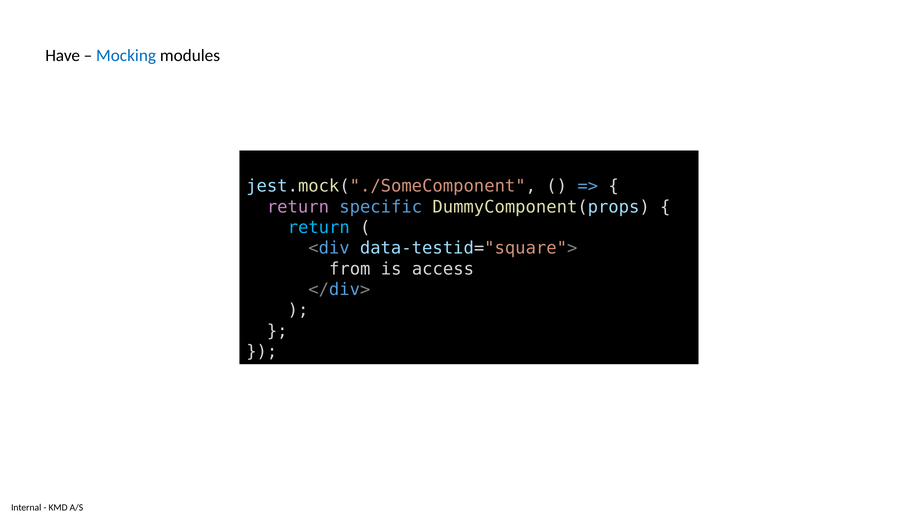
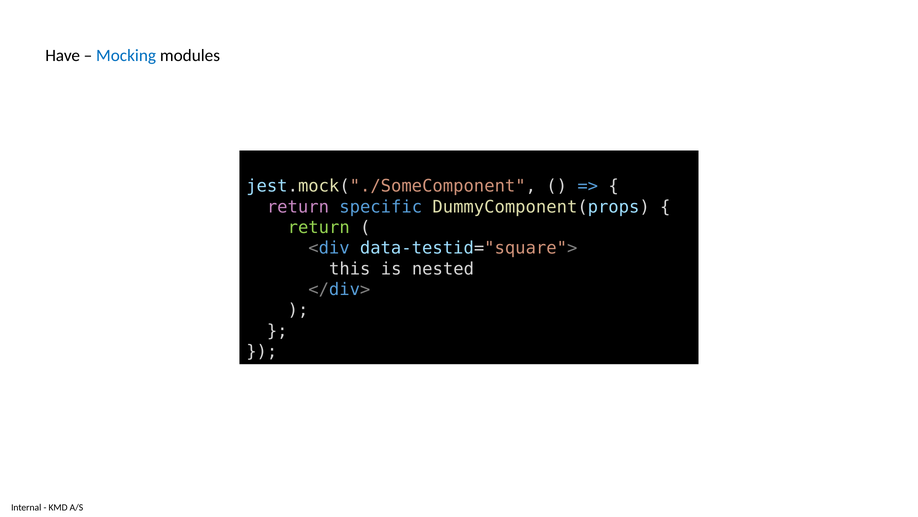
return at (319, 227) colour: light blue -> light green
from: from -> this
access: access -> nested
